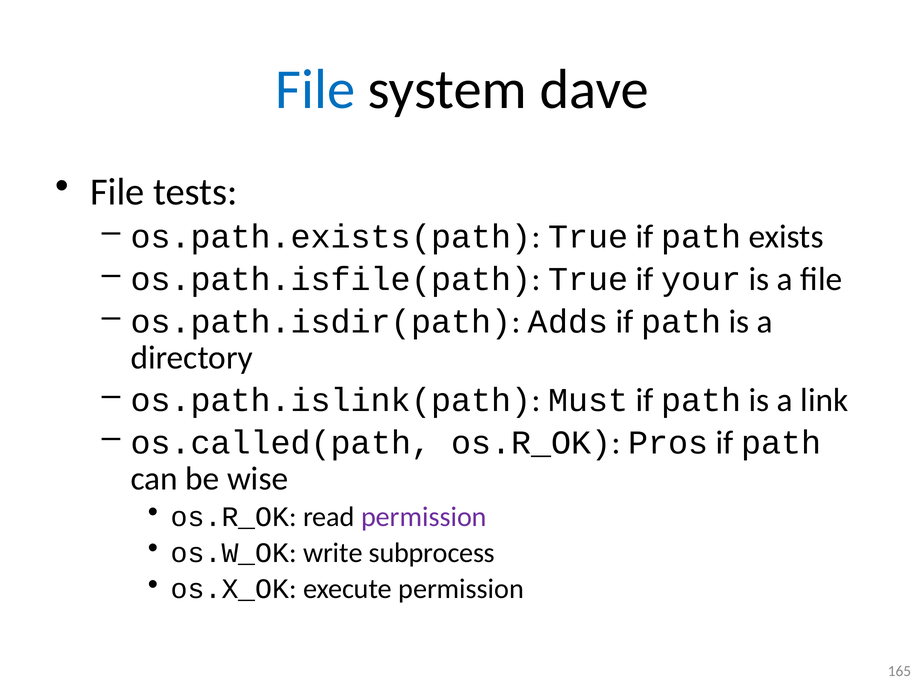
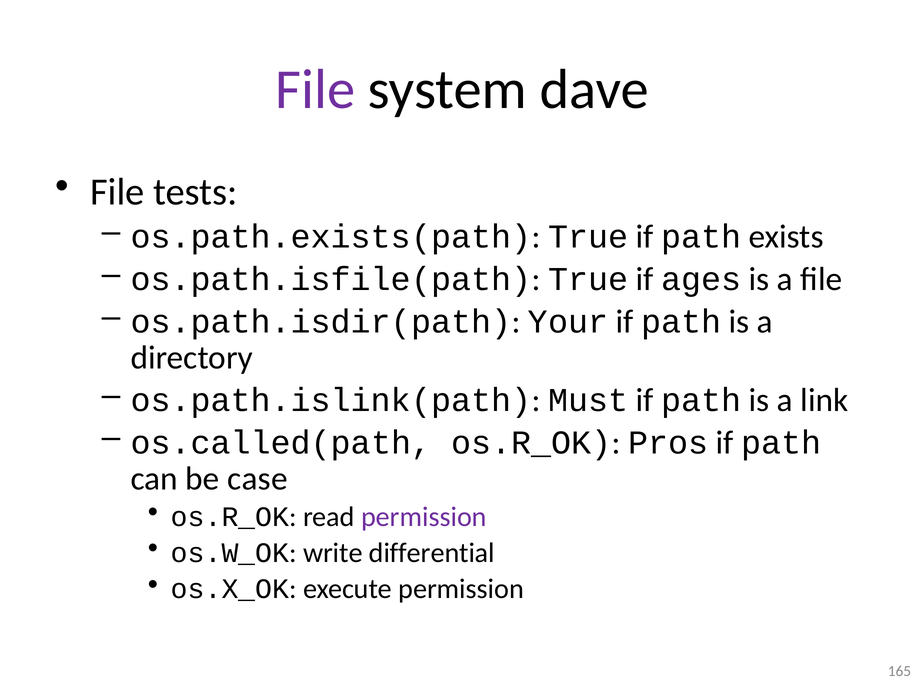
File at (315, 89) colour: blue -> purple
your: your -> ages
Adds: Adds -> Your
wise: wise -> case
subprocess: subprocess -> differential
